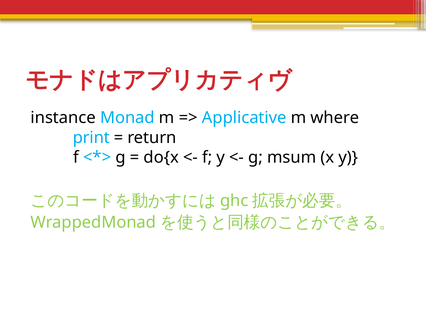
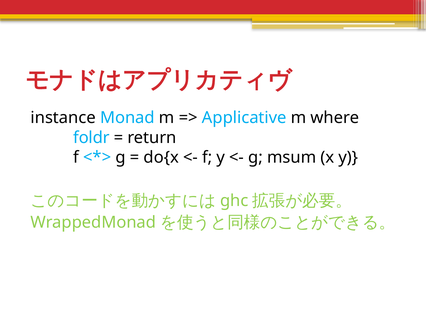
print: print -> foldr
